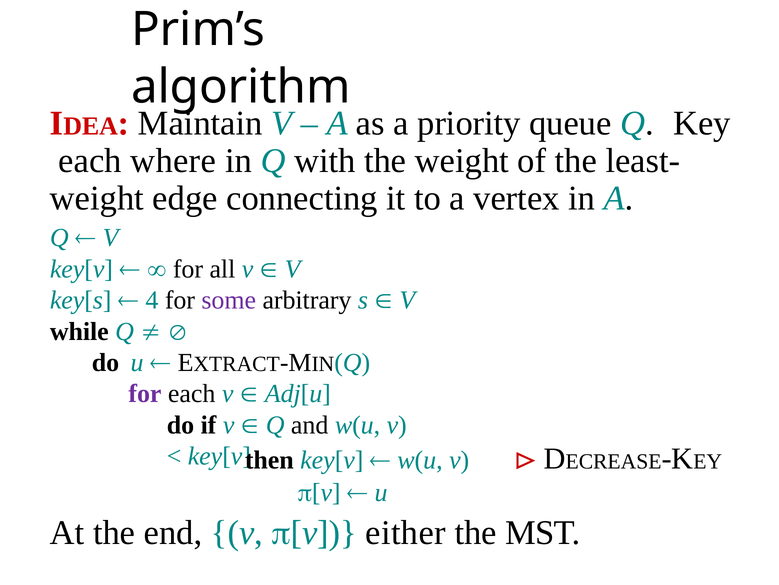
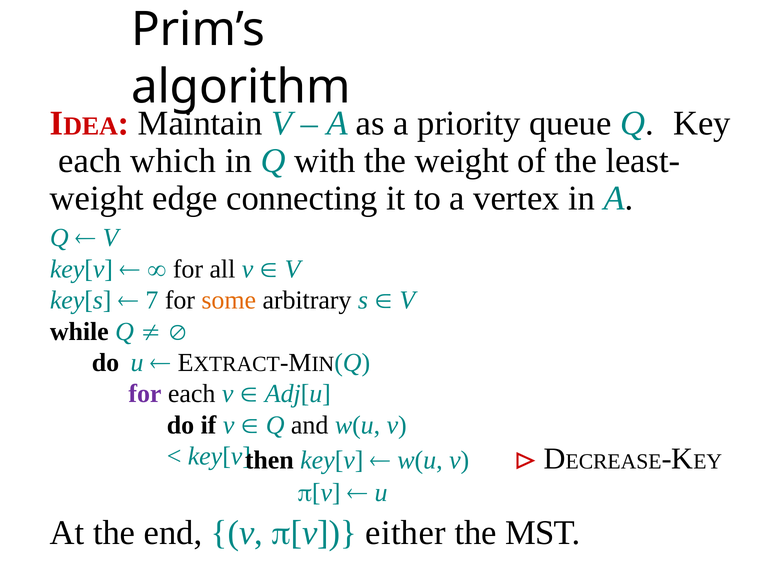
where: where -> which
4: 4 -> 7
some colour: purple -> orange
